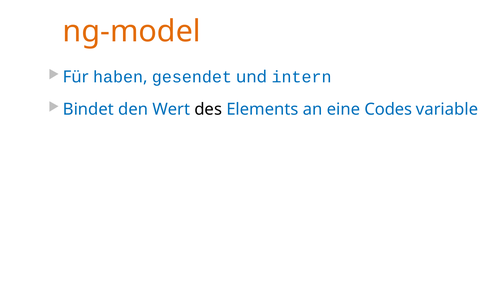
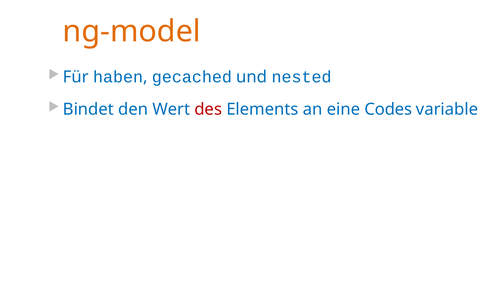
gesendet: gesendet -> gecached
intern: intern -> nested
des colour: black -> red
